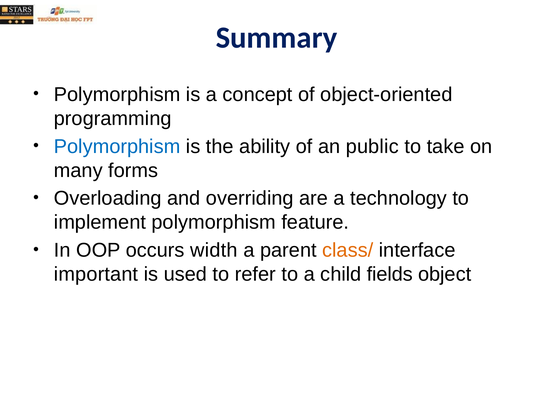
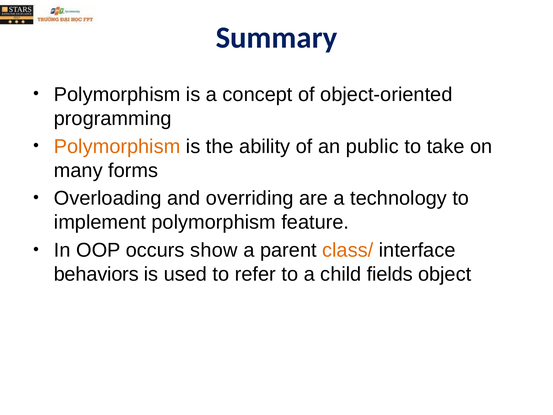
Polymorphism at (117, 146) colour: blue -> orange
width: width -> show
important: important -> behaviors
